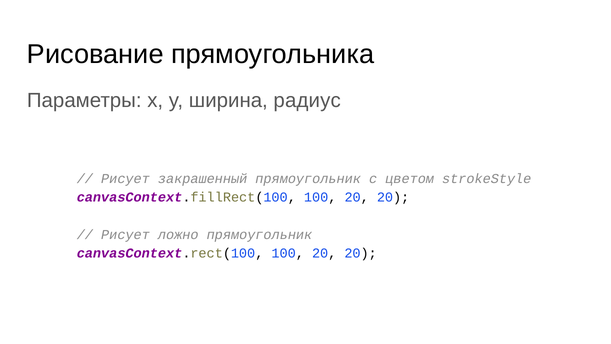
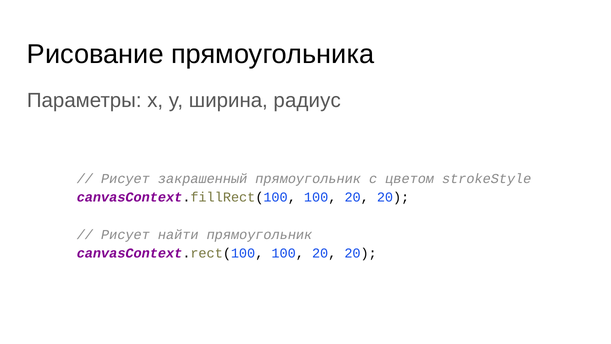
ложно: ложно -> найти
